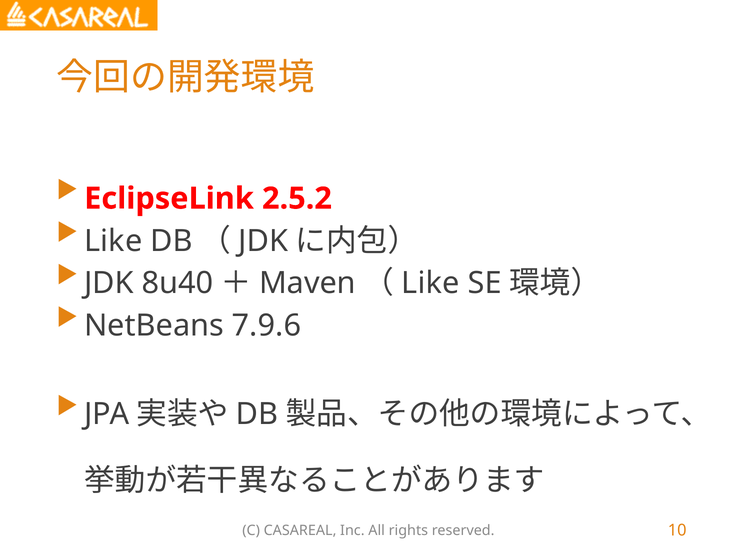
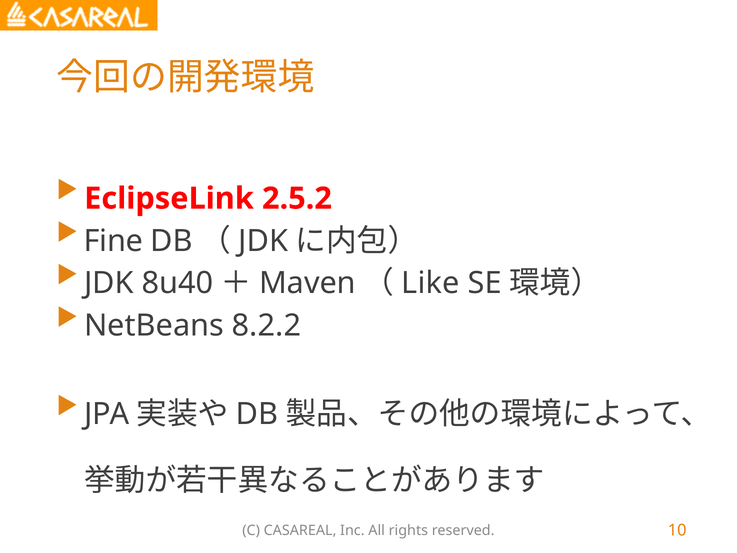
Like at (113, 241): Like -> Fine
7.9.6: 7.9.6 -> 8.2.2
